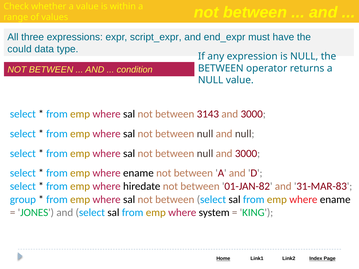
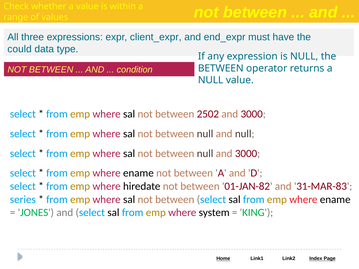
script_expr: script_expr -> client_expr
3143: 3143 -> 2502
group: group -> series
